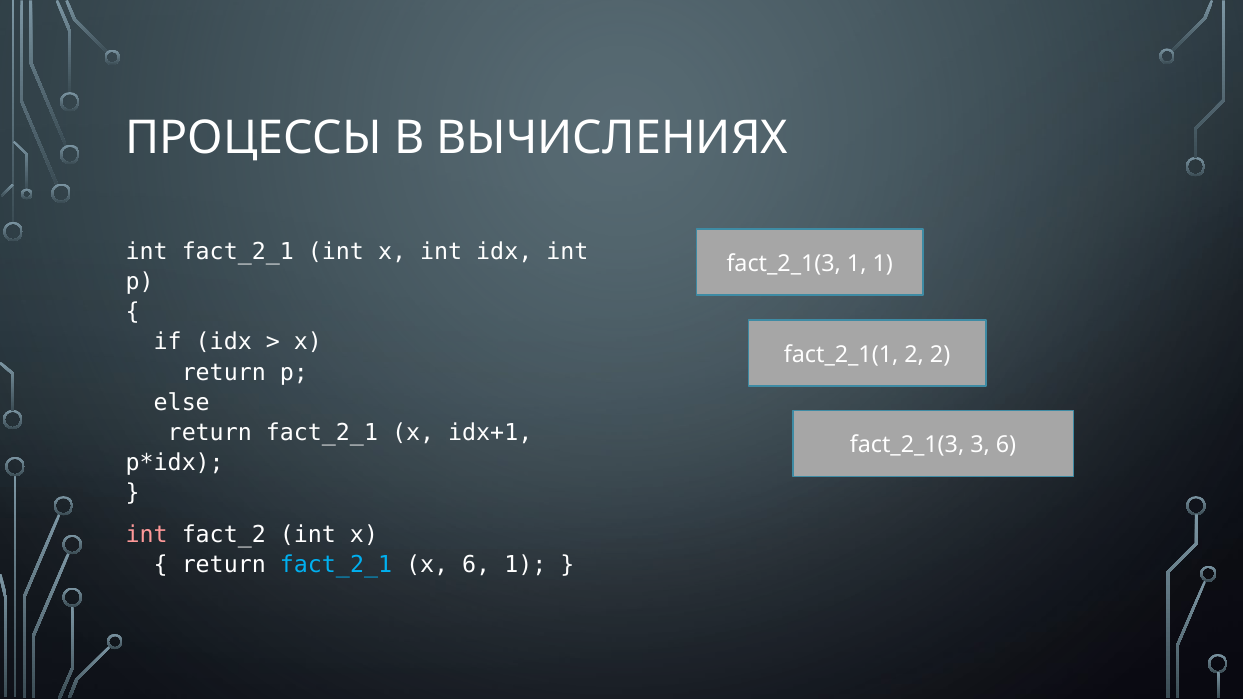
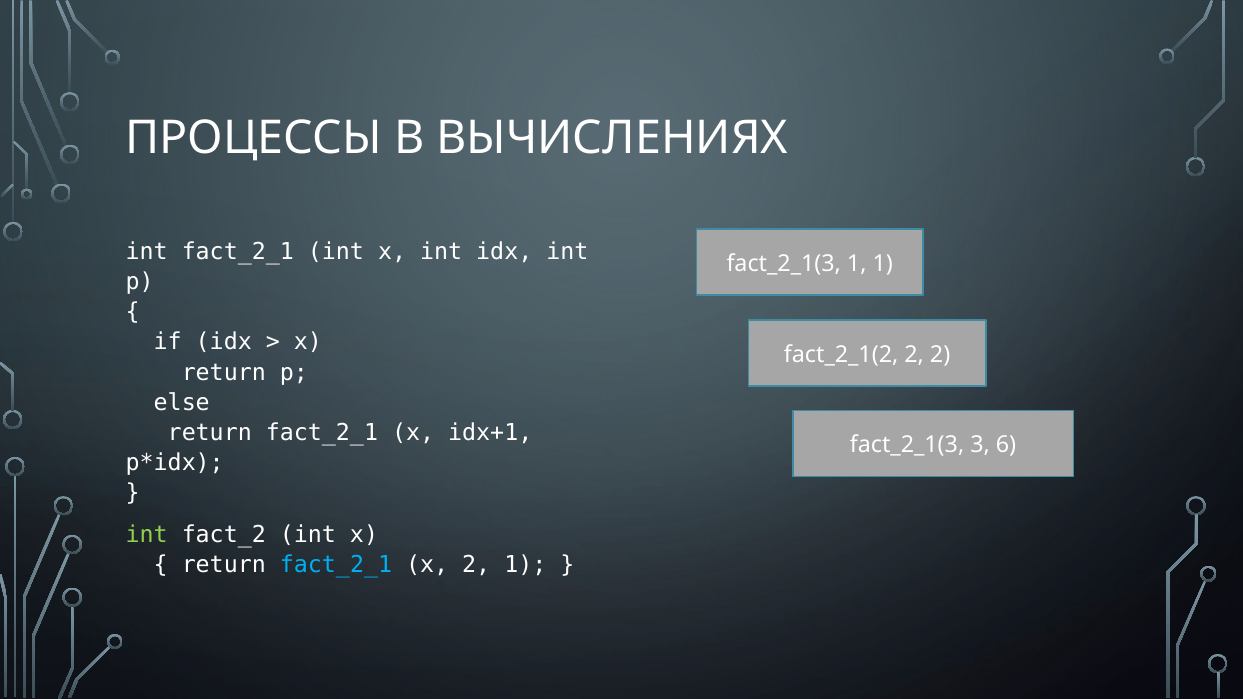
fact_2_1(1: fact_2_1(1 -> fact_2_1(2
int at (147, 535) colour: pink -> light green
x 6: 6 -> 2
